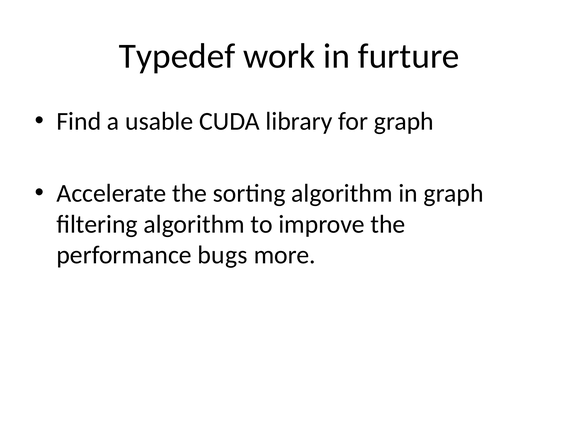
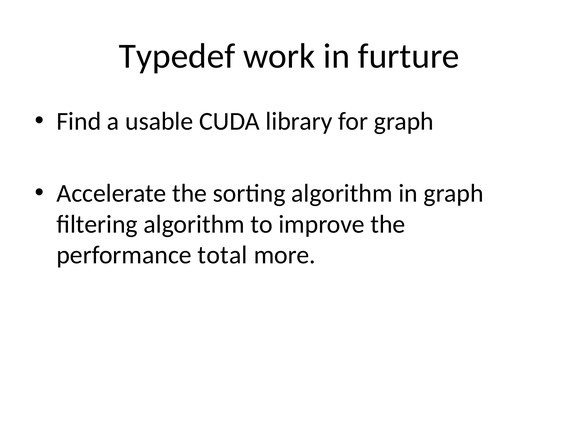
bugs: bugs -> total
